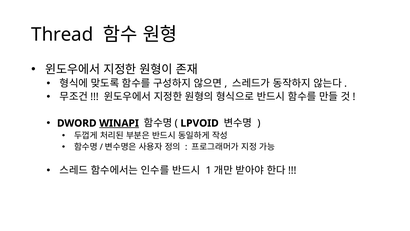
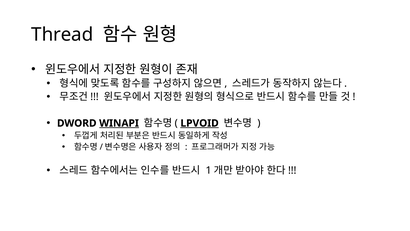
LPVOID underline: none -> present
